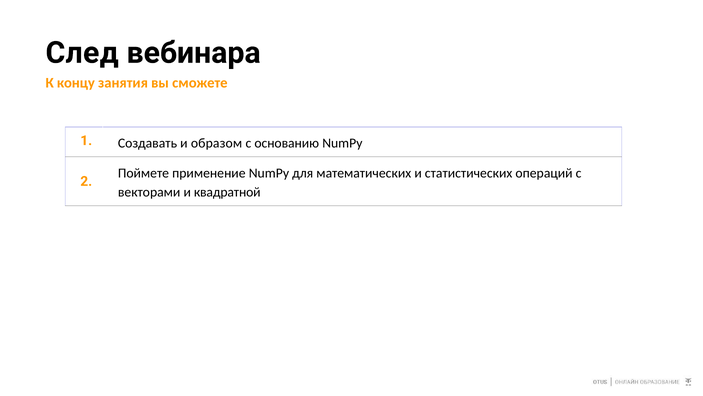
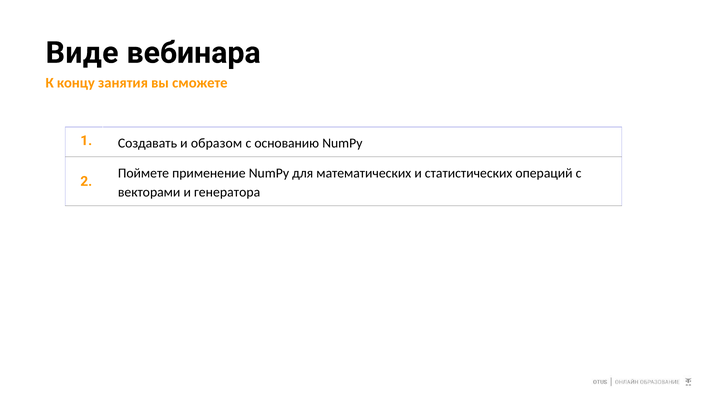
След: След -> Виде
квадратной: квадратной -> генератора
